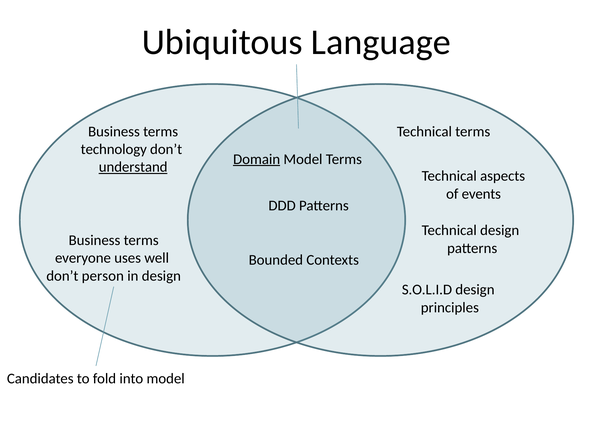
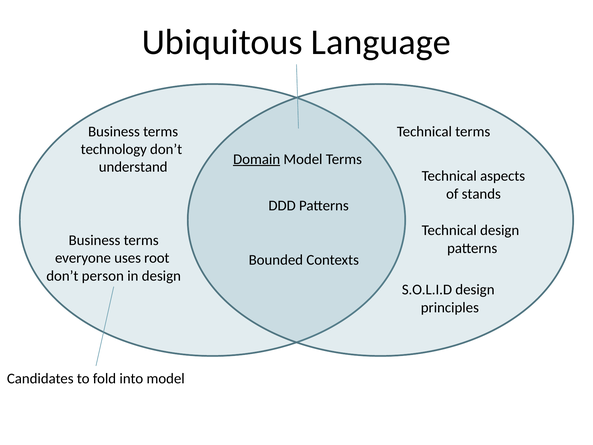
understand underline: present -> none
events: events -> stands
well: well -> root
